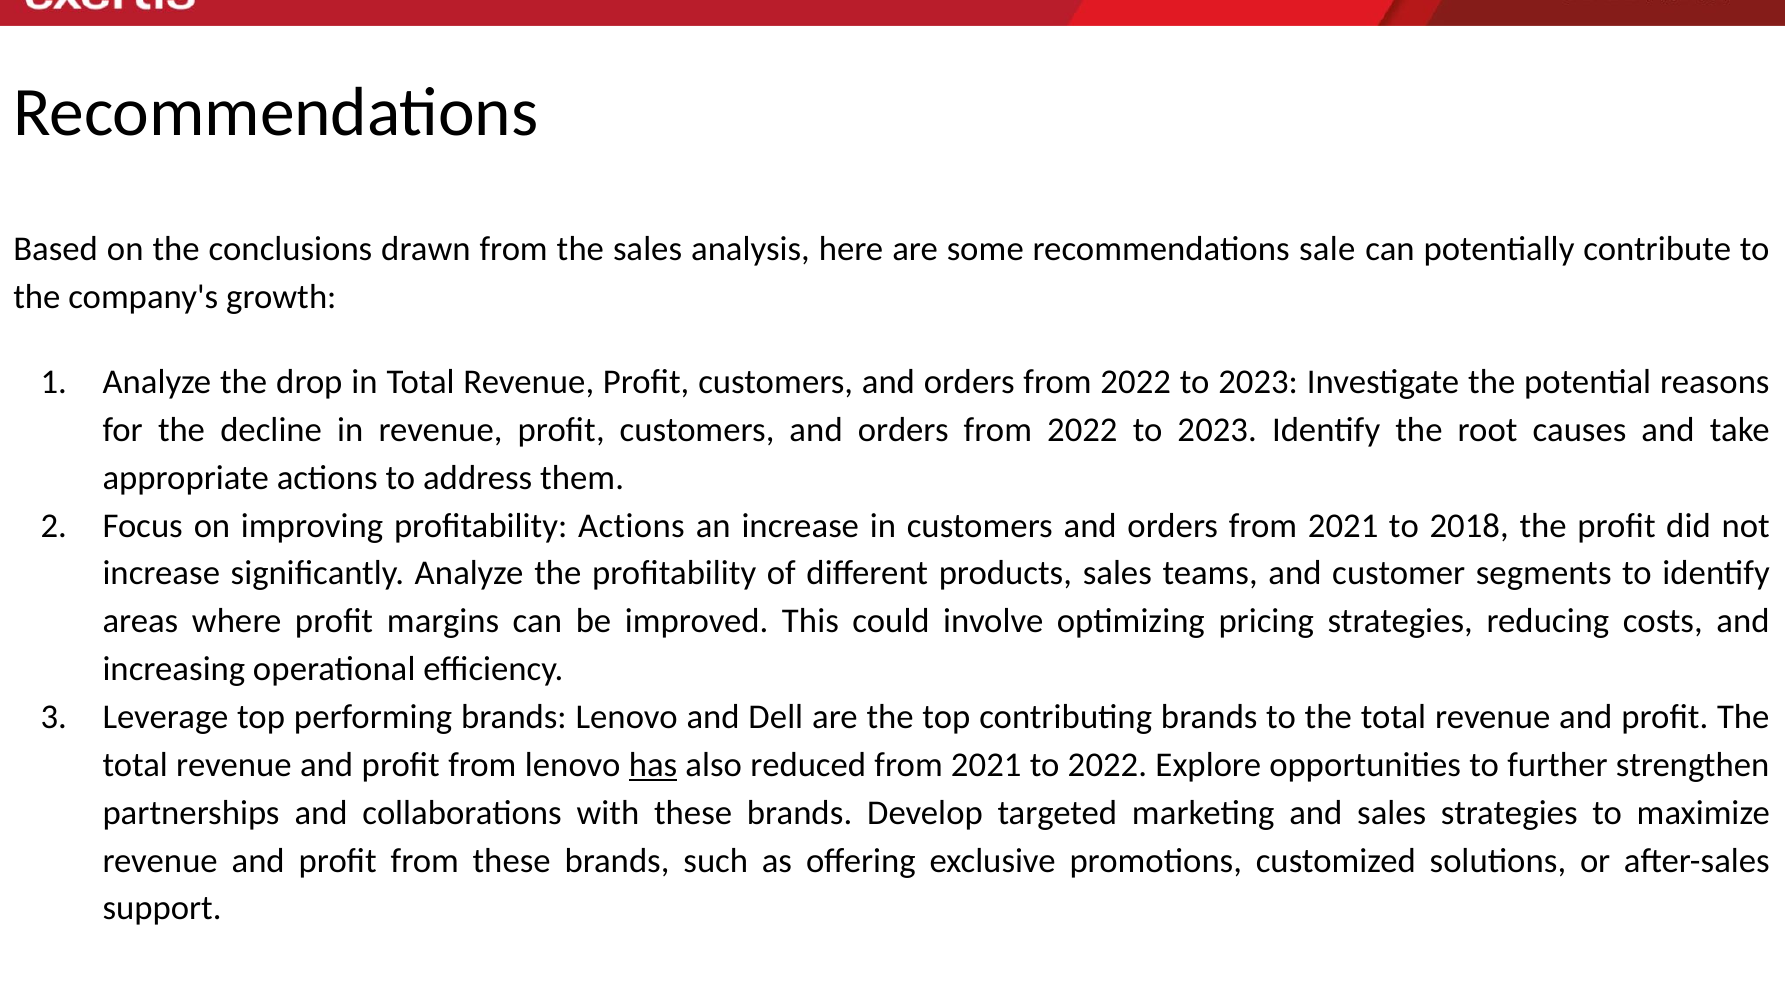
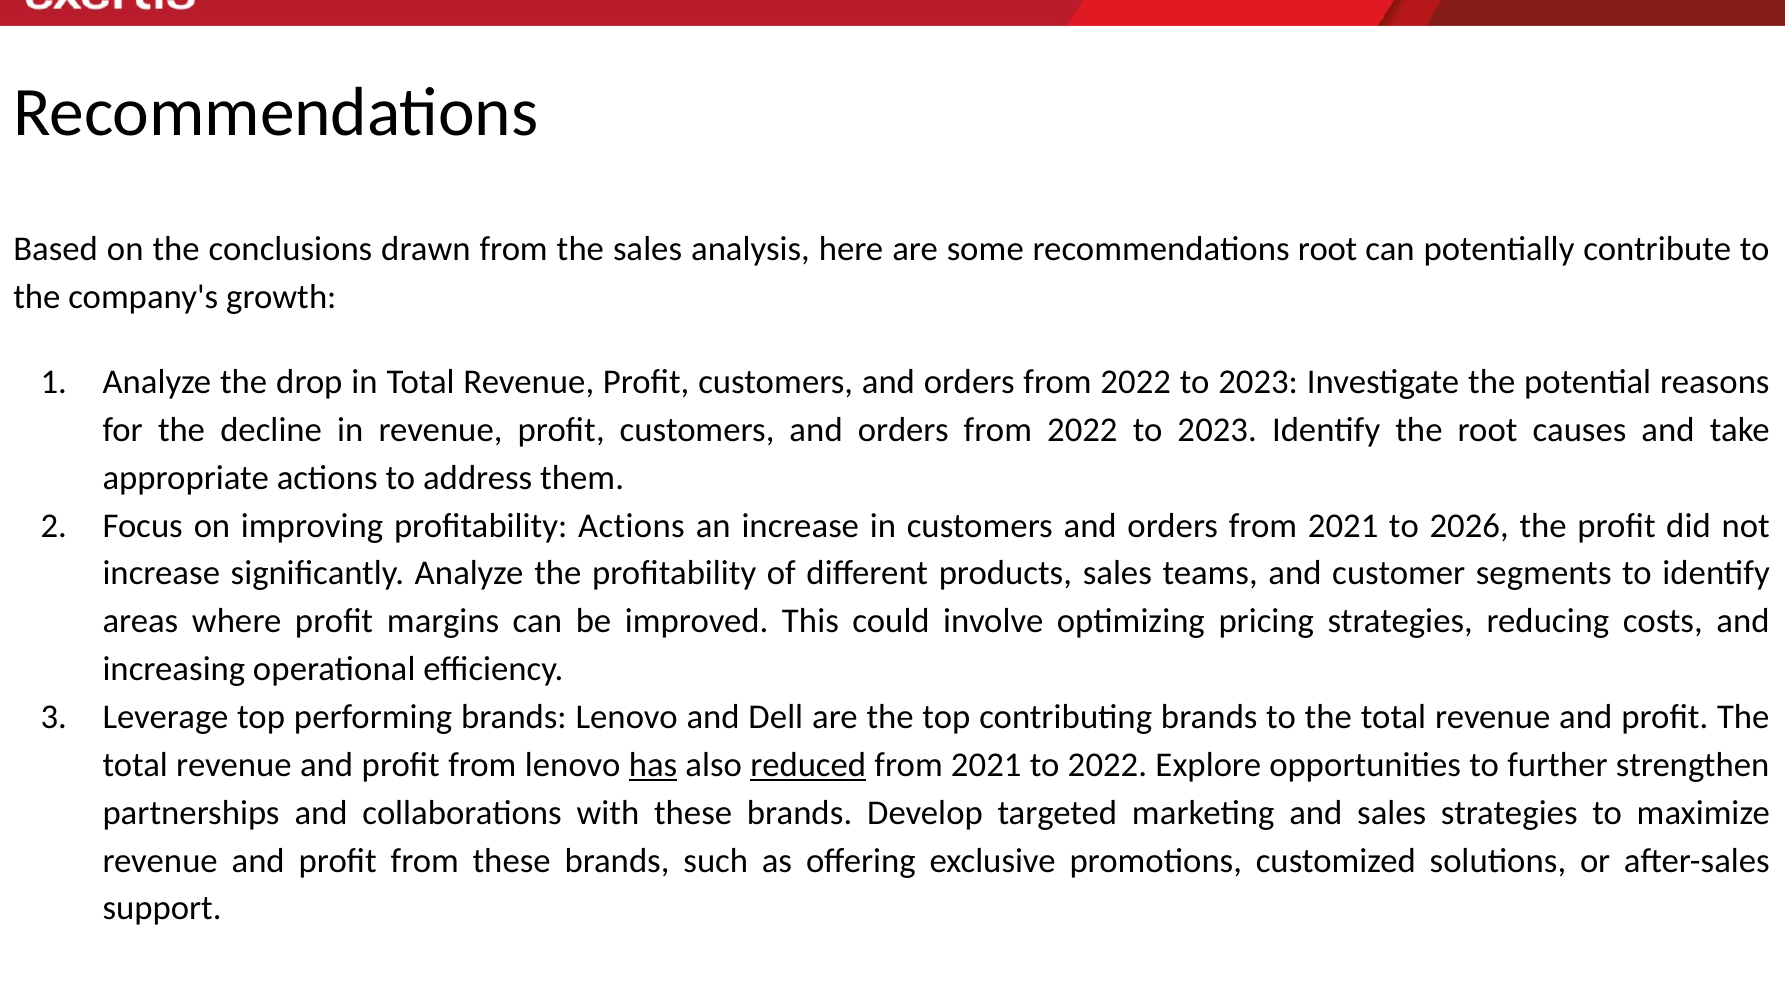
recommendations sale: sale -> root
2018: 2018 -> 2026
reduced underline: none -> present
